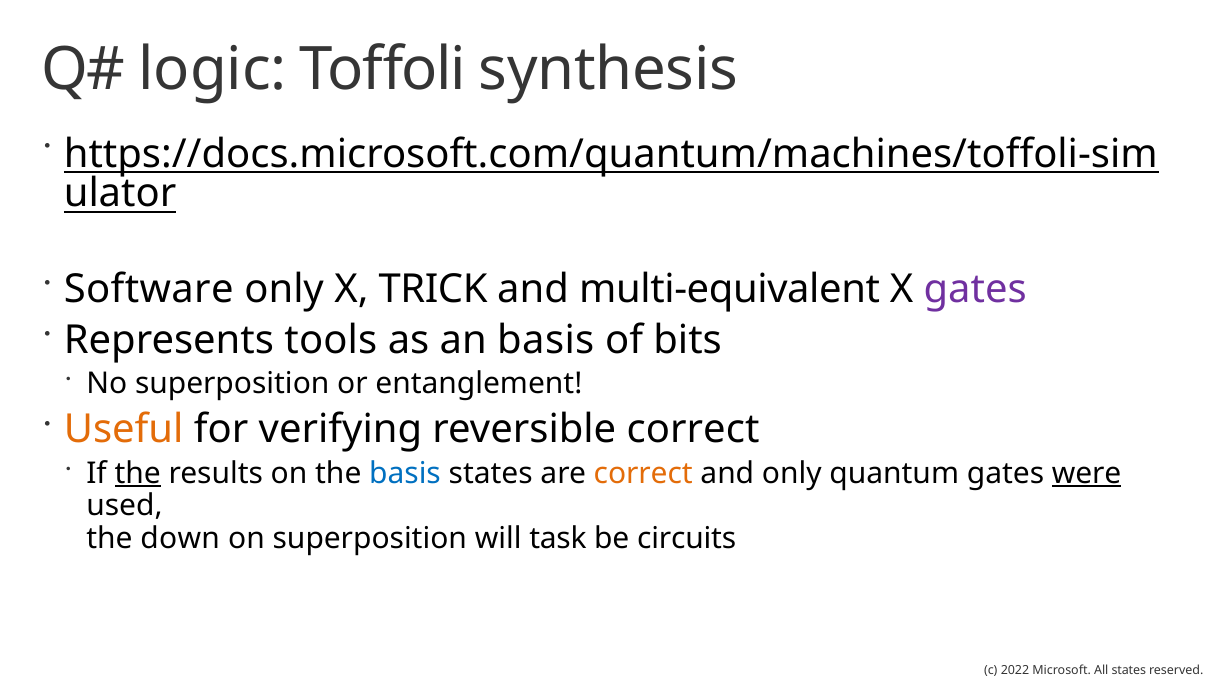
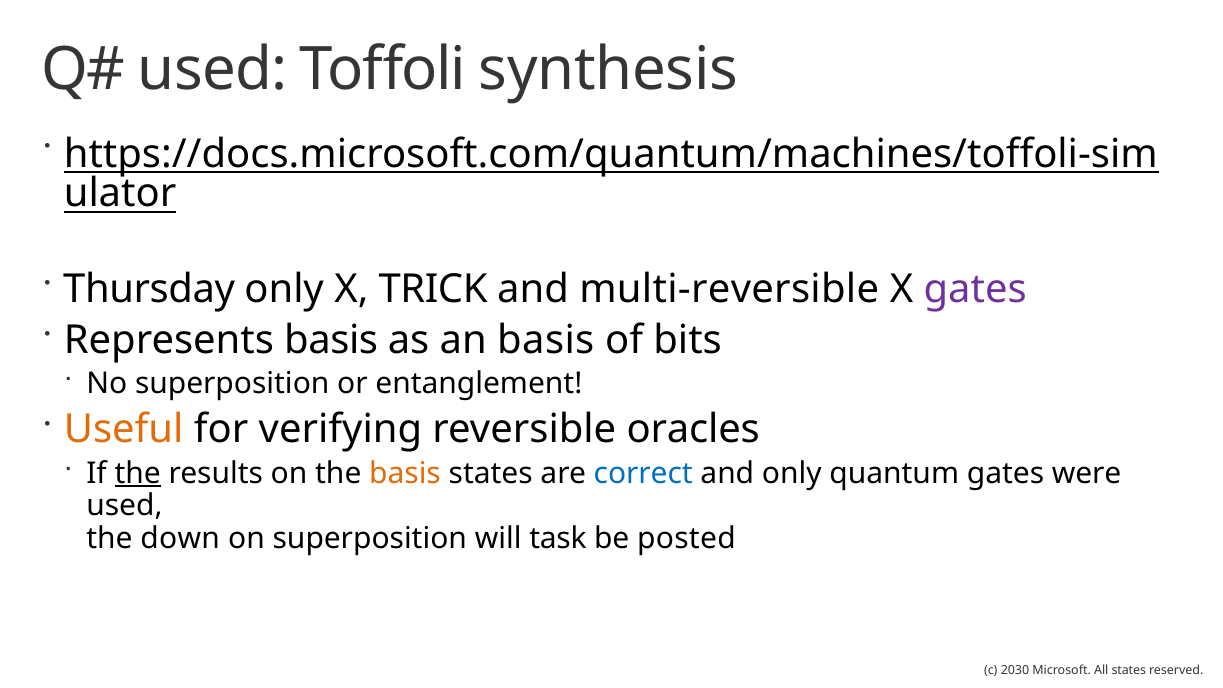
logic at (213, 70): logic -> used
Software: Software -> Thursday
multi-equivalent: multi-equivalent -> multi-reversible
Represents tools: tools -> basis
reversible correct: correct -> oracles
basis at (405, 473) colour: blue -> orange
correct at (643, 473) colour: orange -> blue
were underline: present -> none
circuits: circuits -> posted
2022: 2022 -> 2030
